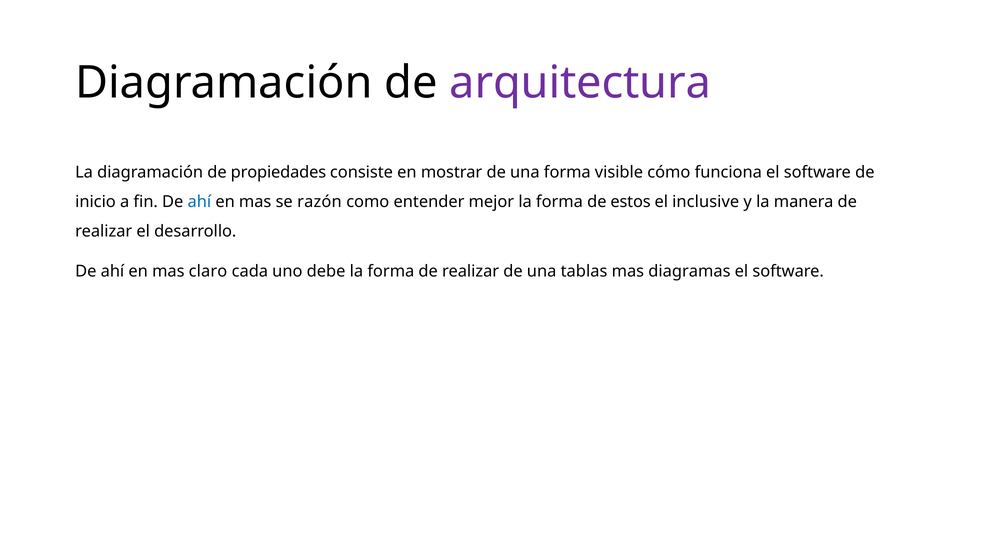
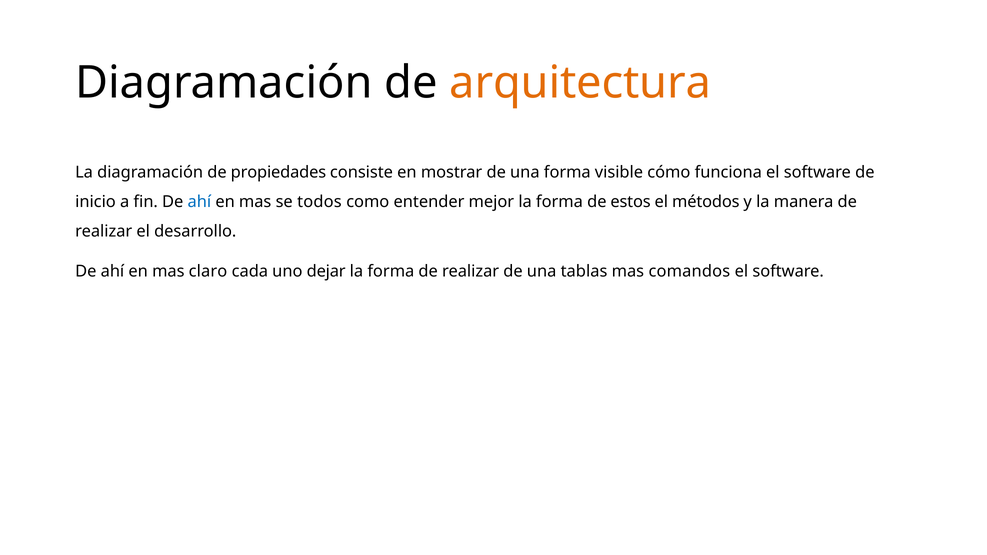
arquitectura colour: purple -> orange
razón: razón -> todos
inclusive: inclusive -> métodos
debe: debe -> dejar
diagramas: diagramas -> comandos
